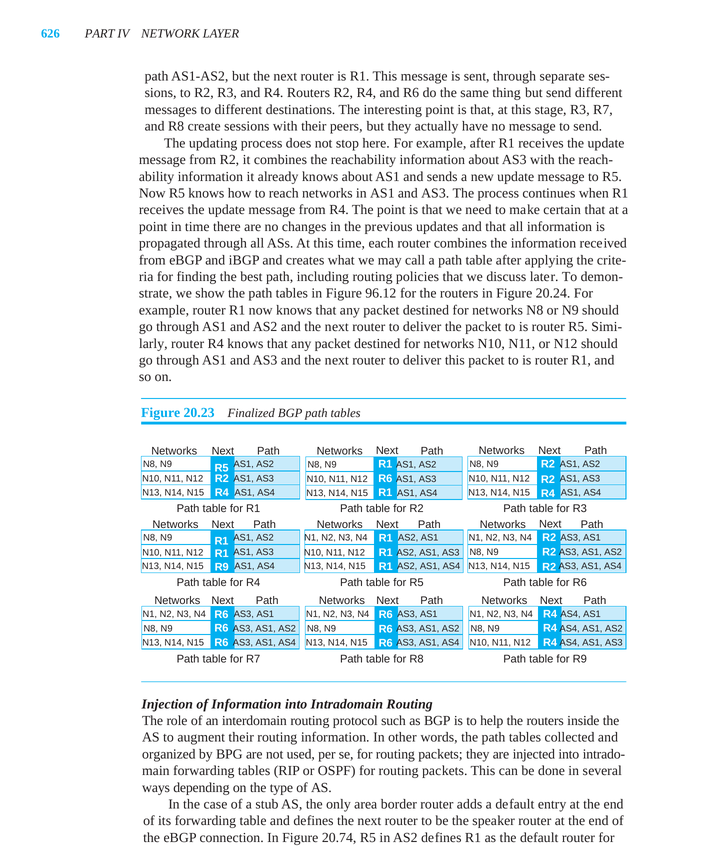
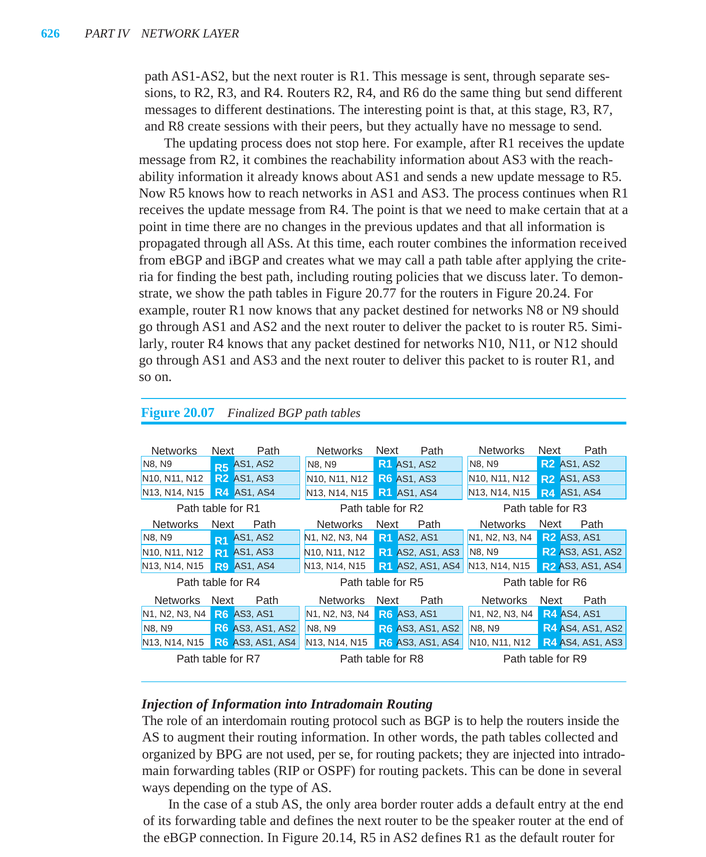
96.12: 96.12 -> 20.77
20.23: 20.23 -> 20.07
20.74: 20.74 -> 20.14
